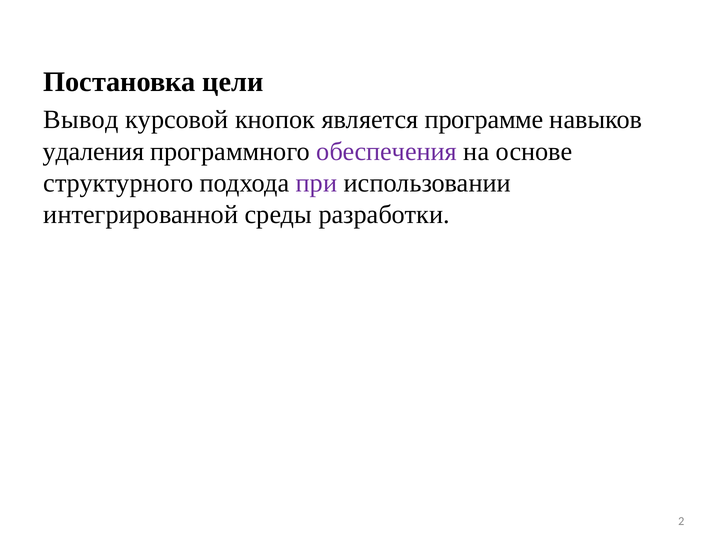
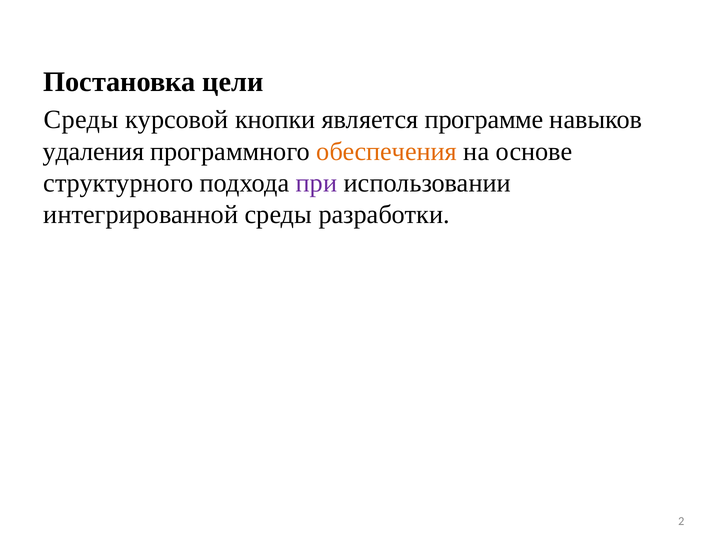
Вывод at (81, 120): Вывод -> Среды
кнопок: кнопок -> кнопки
обеспечения colour: purple -> orange
